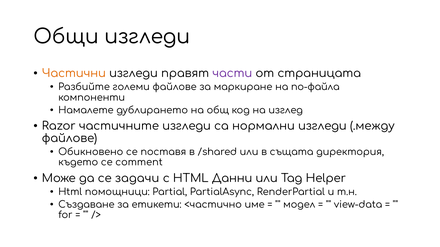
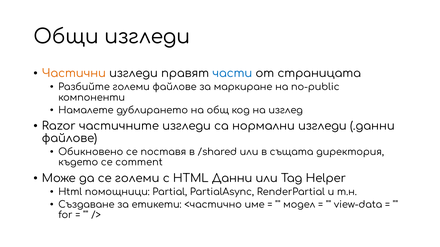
части colour: purple -> blue
по-файла: по-файла -> по-public
.между: .между -> .данни
се задачи: задачи -> големи
